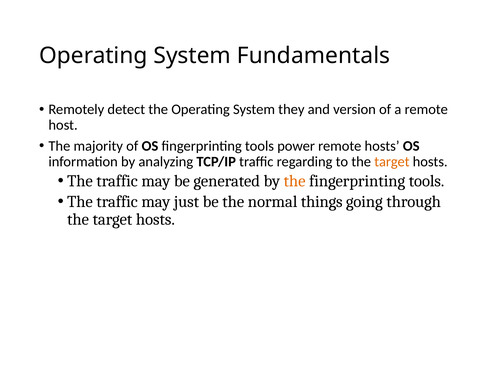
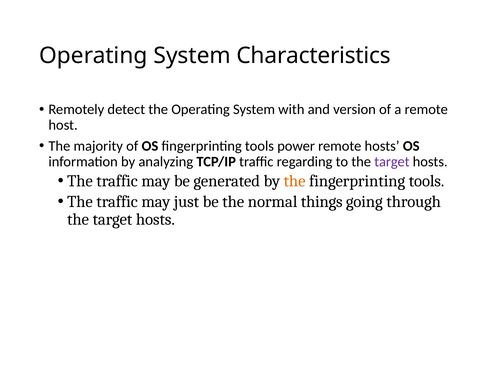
Fundamentals: Fundamentals -> Characteristics
they: they -> with
target at (392, 162) colour: orange -> purple
